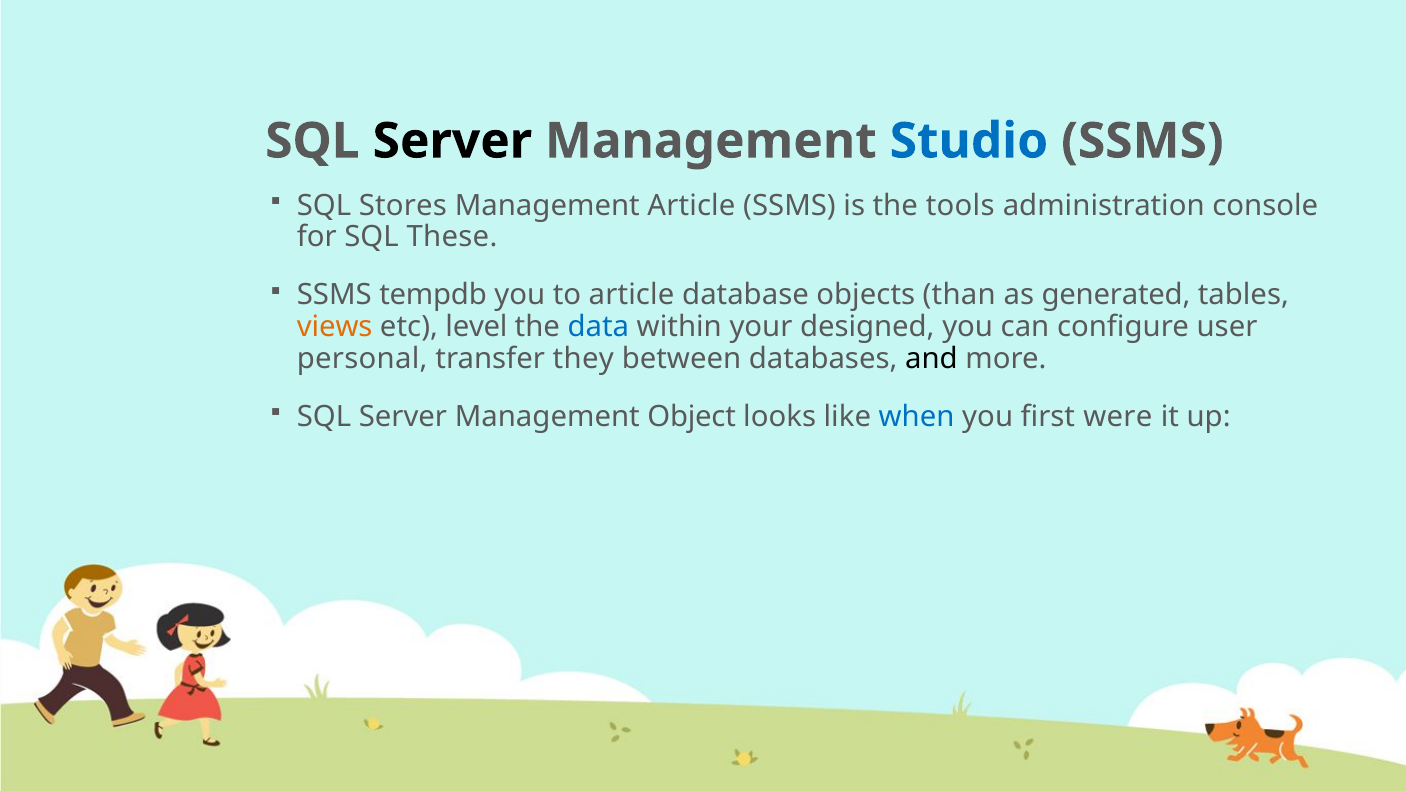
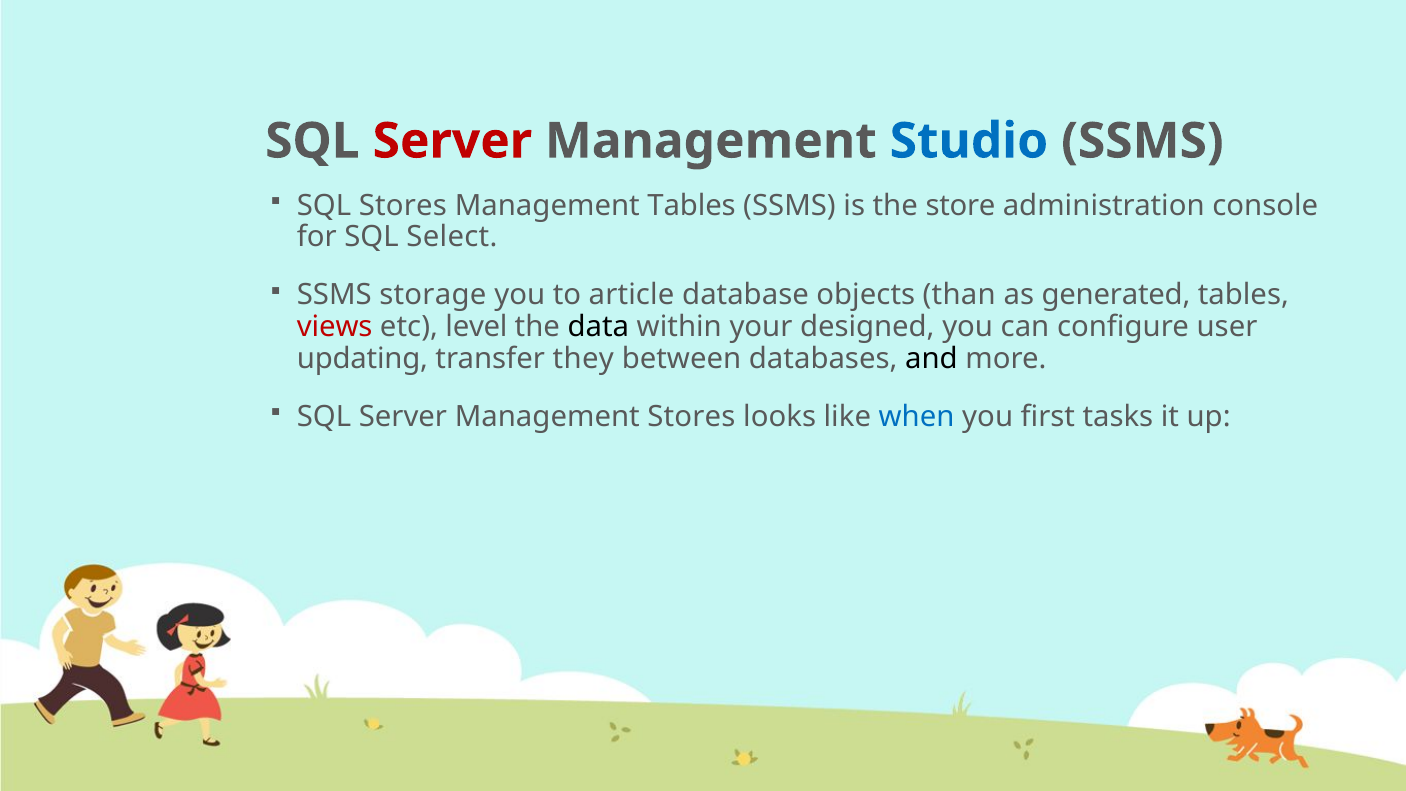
Server at (452, 141) colour: black -> red
Management Article: Article -> Tables
tools: tools -> store
These: These -> Select
tempdb: tempdb -> storage
views colour: orange -> red
data colour: blue -> black
personal: personal -> updating
Management Object: Object -> Stores
were: were -> tasks
